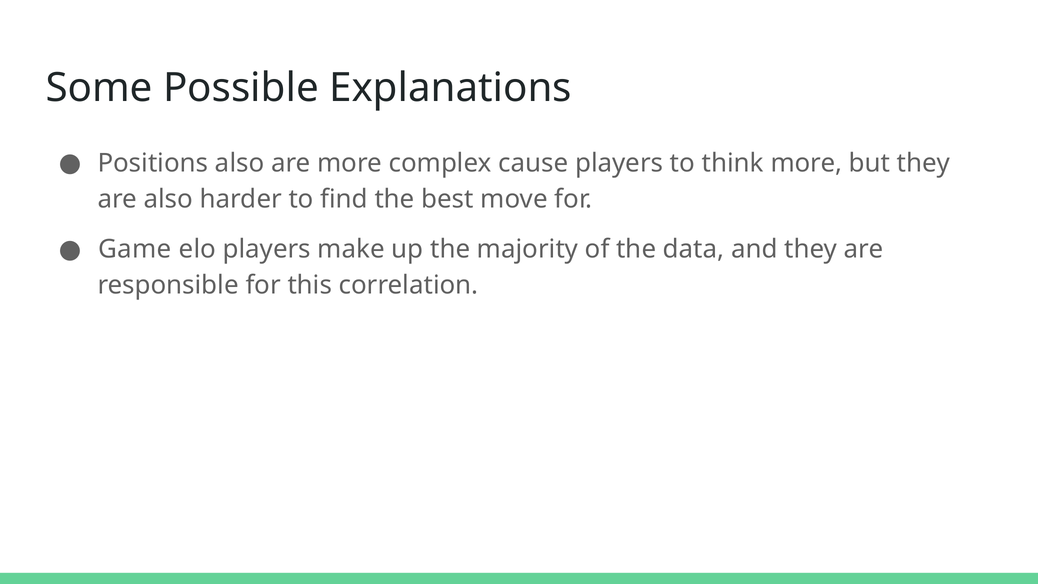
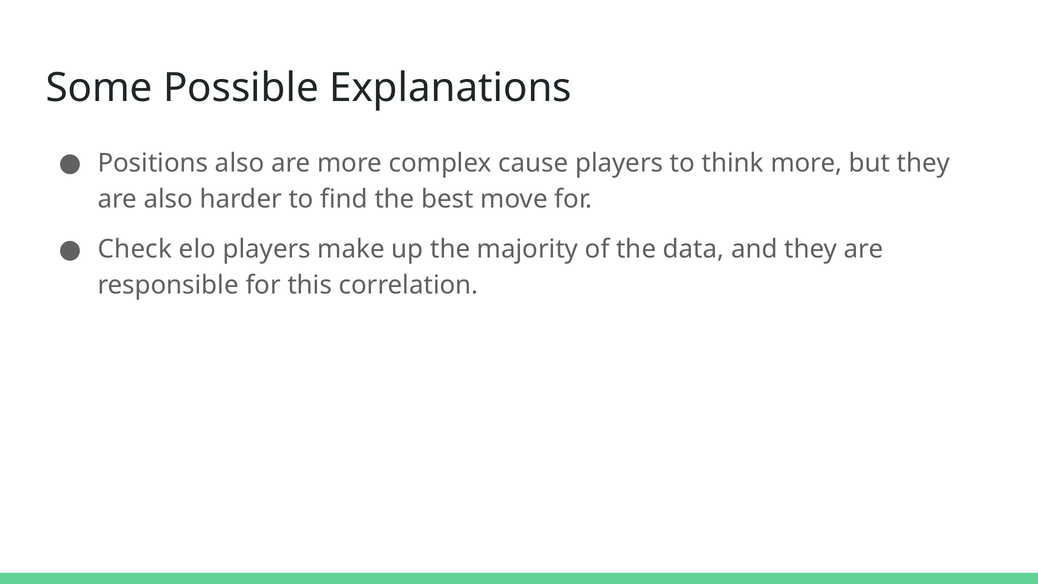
Game: Game -> Check
